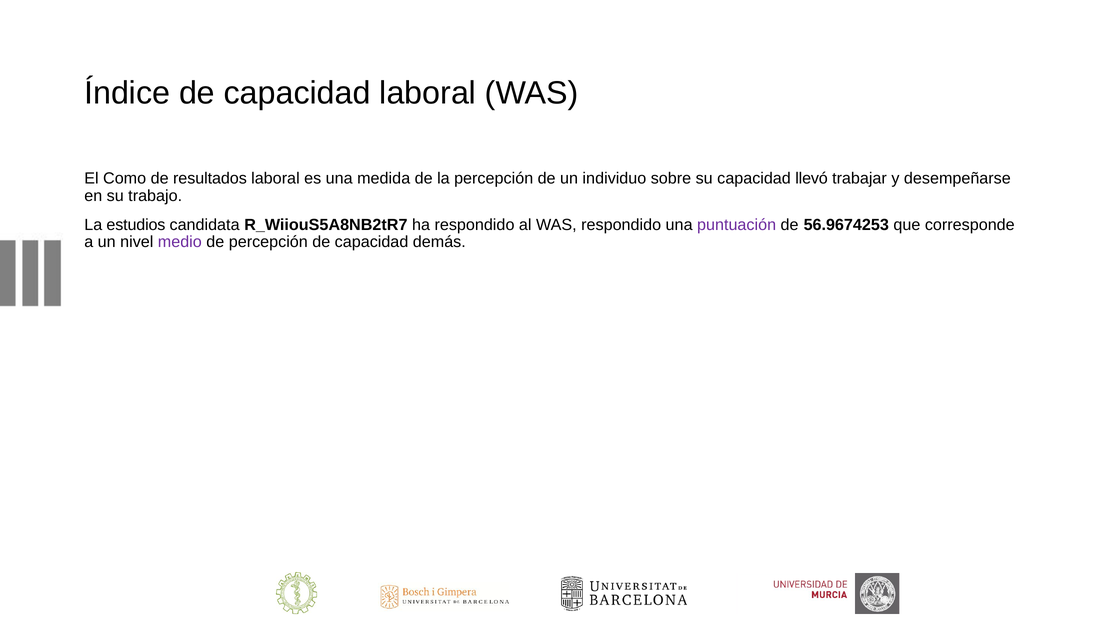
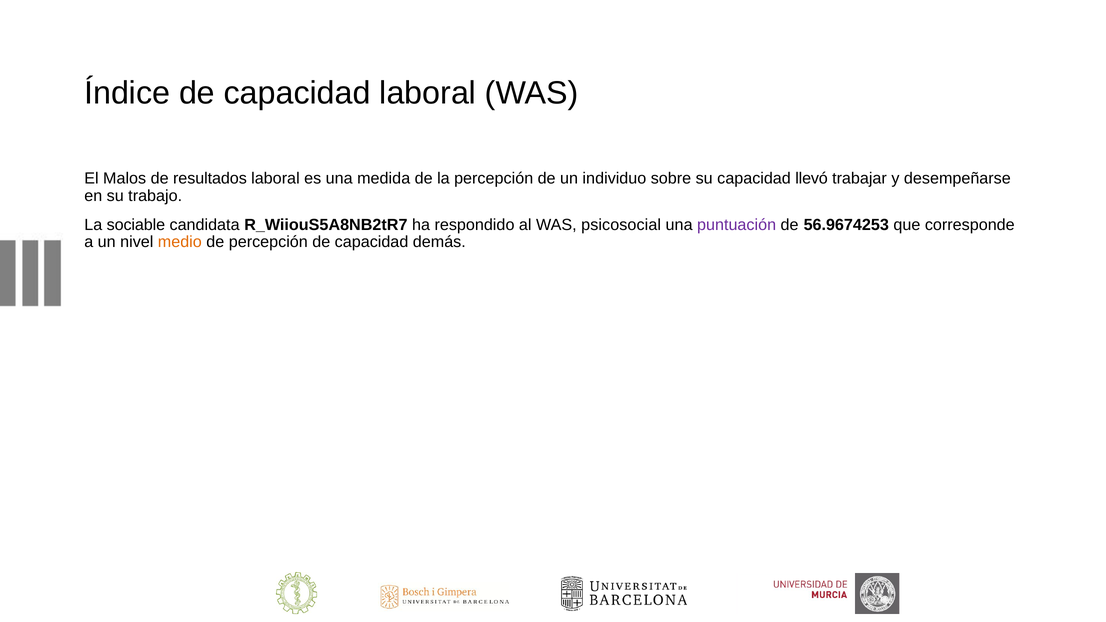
Como: Como -> Malos
estudios: estudios -> sociable
WAS respondido: respondido -> psicosocial
medio colour: purple -> orange
